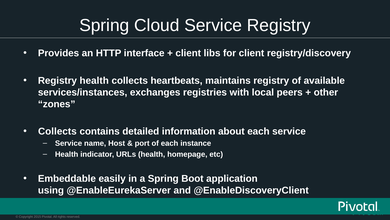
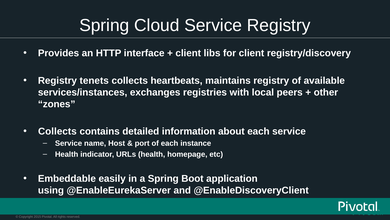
Registry health: health -> tenets
